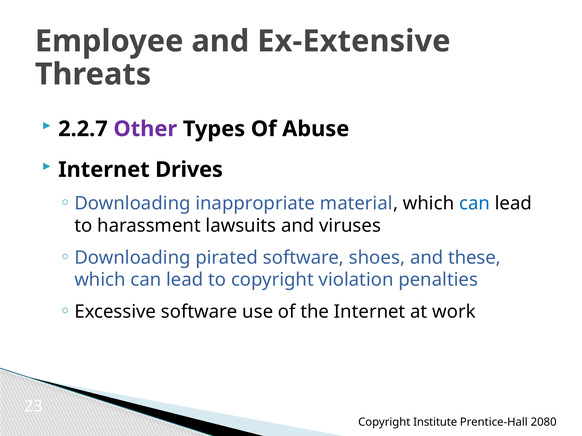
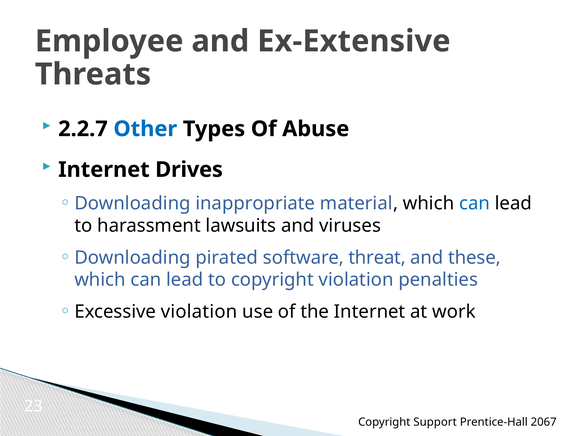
Other colour: purple -> blue
shoes: shoes -> threat
Excessive software: software -> violation
Institute: Institute -> Support
2080: 2080 -> 2067
